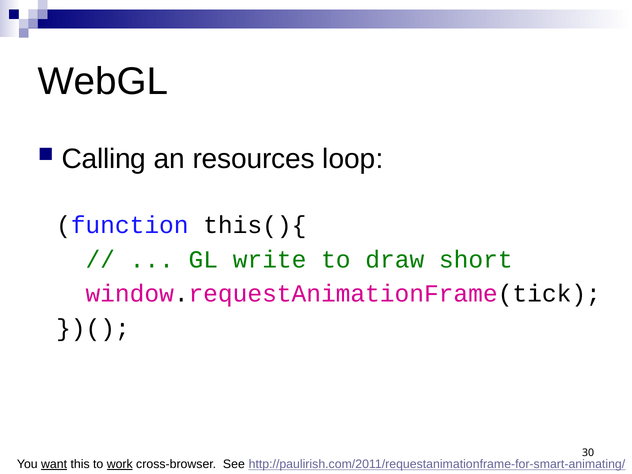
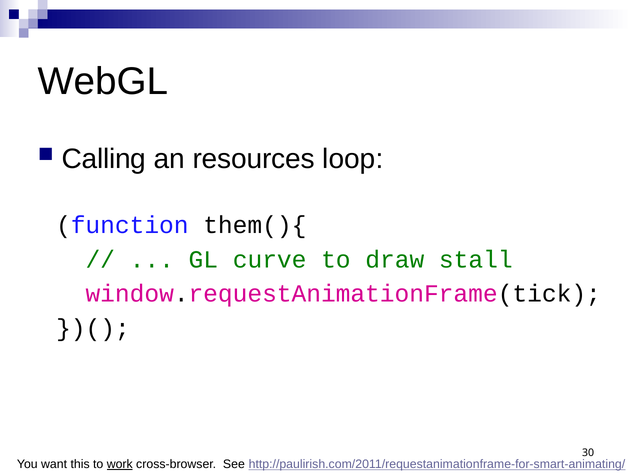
this(){: this(){ -> them(){
write: write -> curve
short: short -> stall
want underline: present -> none
